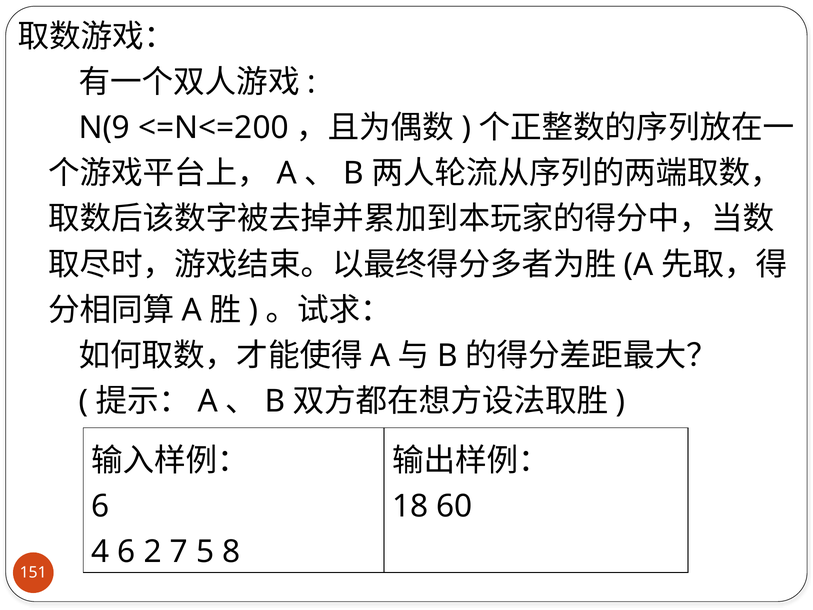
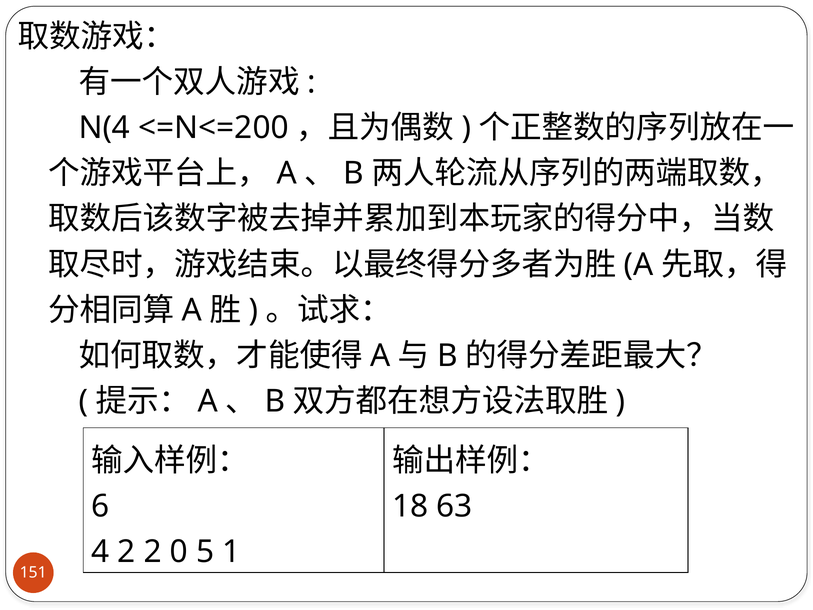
N(9: N(9 -> N(4
60: 60 -> 63
4 6: 6 -> 2
7: 7 -> 0
8: 8 -> 1
